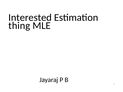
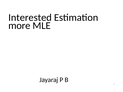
thing: thing -> more
